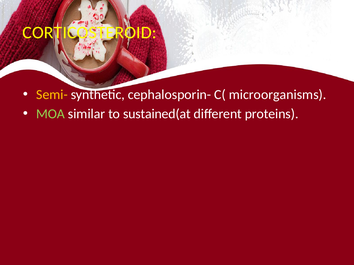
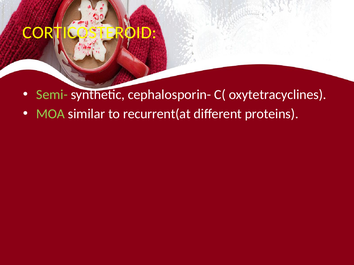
Semi- colour: yellow -> light green
microorganisms: microorganisms -> oxytetracyclines
sustained(at: sustained(at -> recurrent(at
